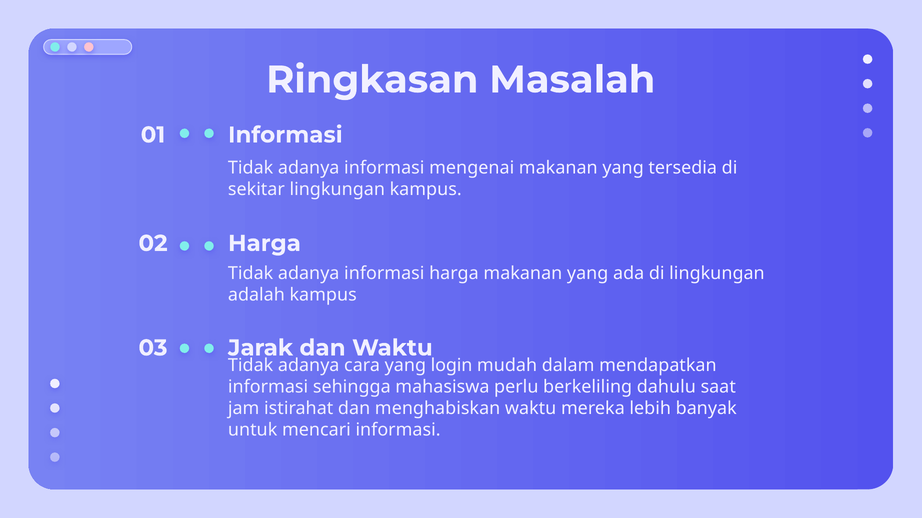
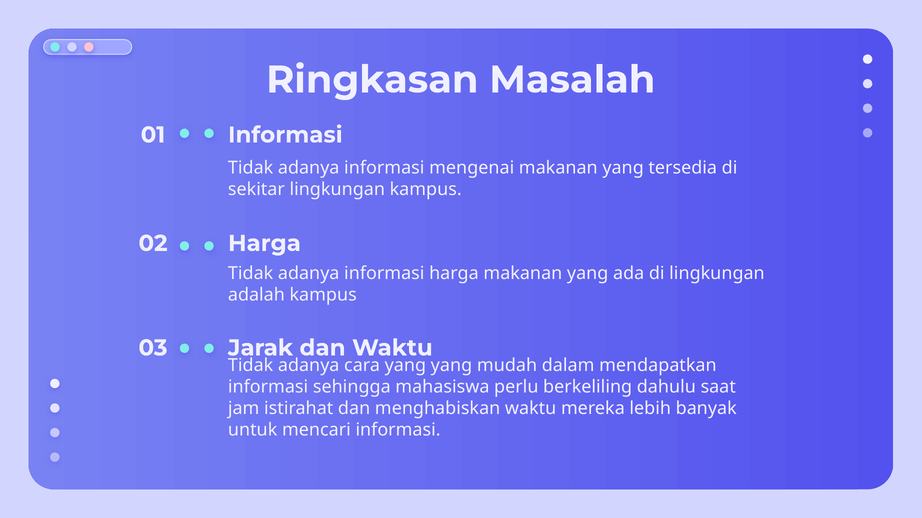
yang login: login -> yang
